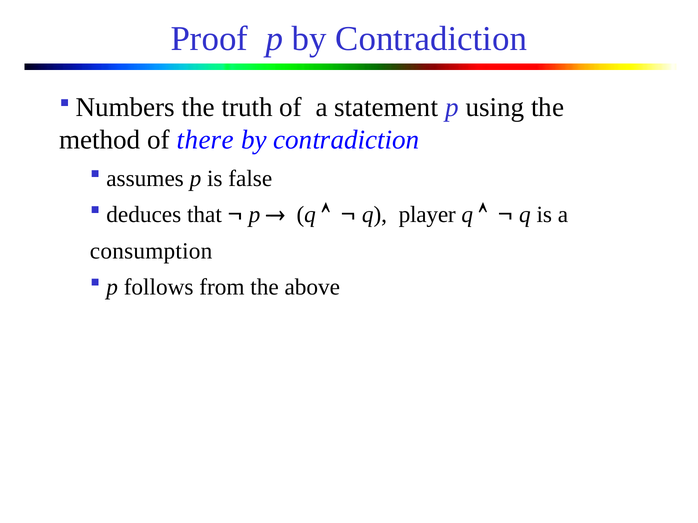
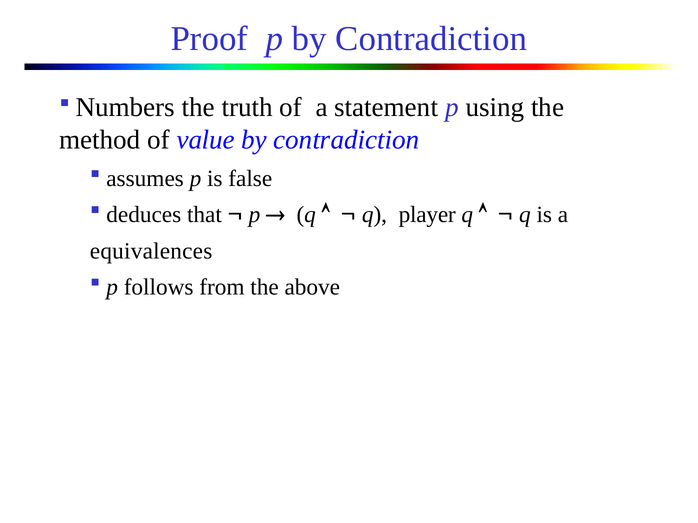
there: there -> value
consumption: consumption -> equivalences
